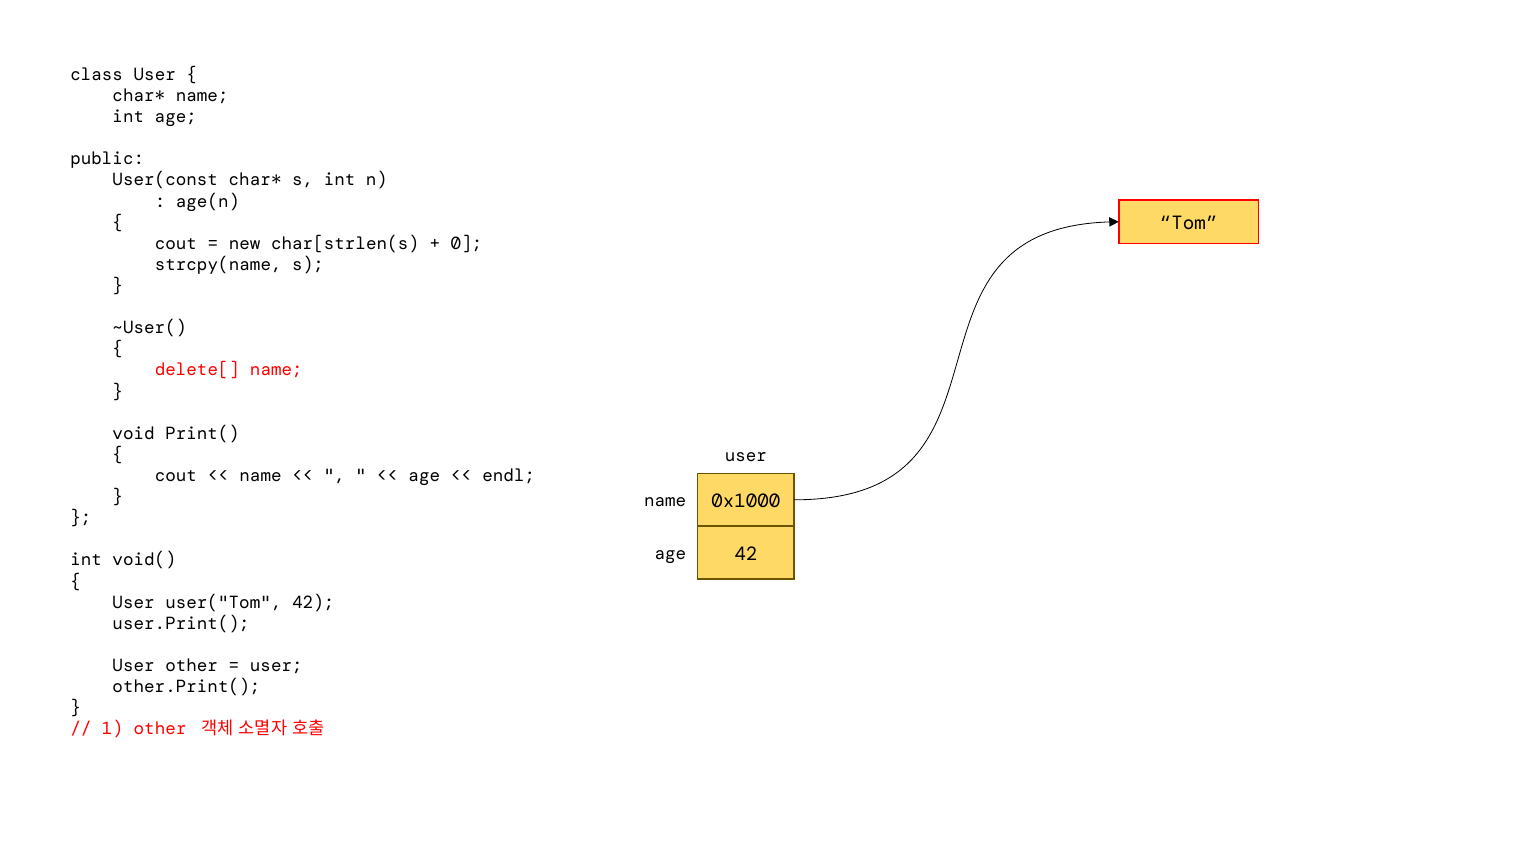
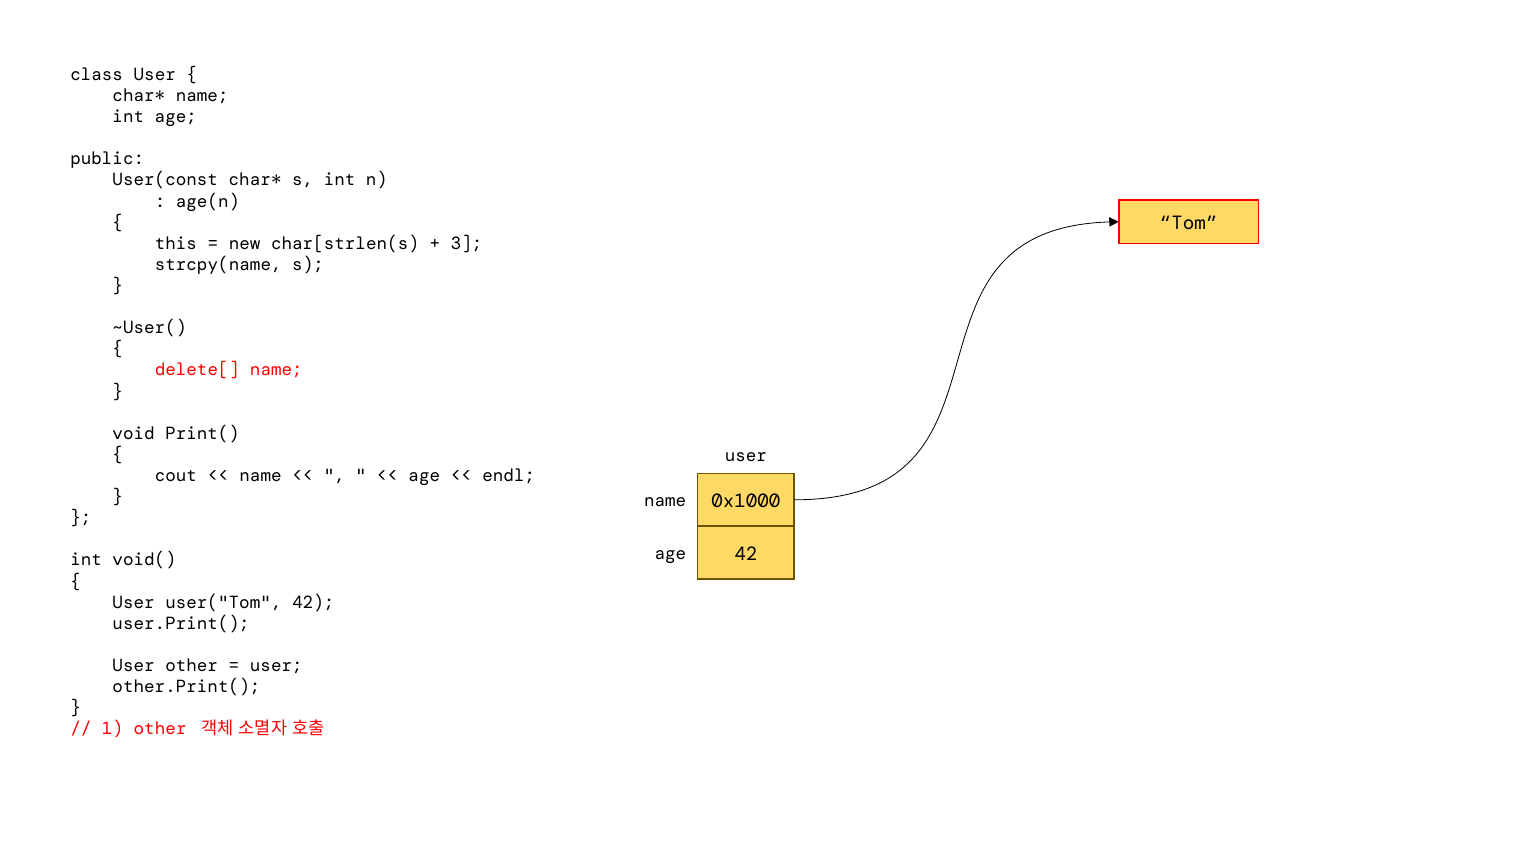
cout at (176, 243): cout -> this
0: 0 -> 3
